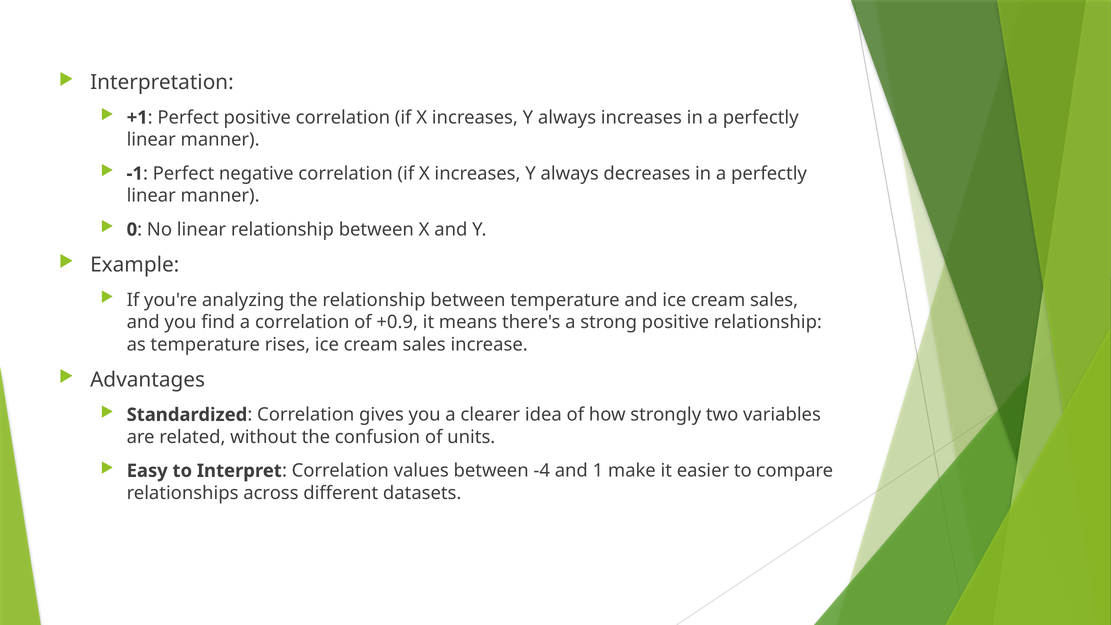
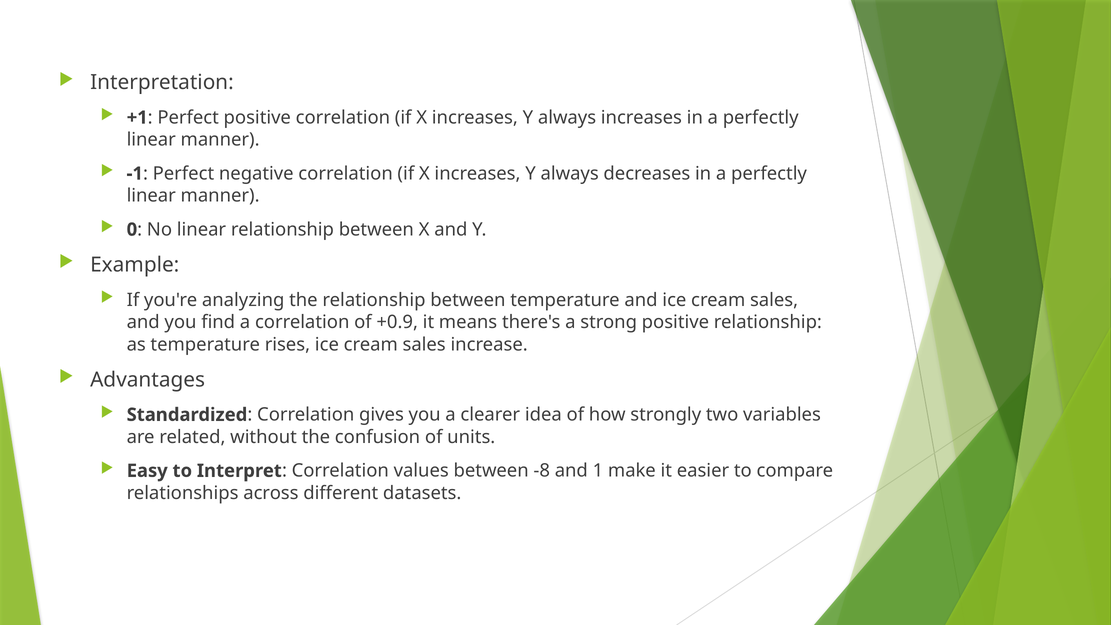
-4: -4 -> -8
